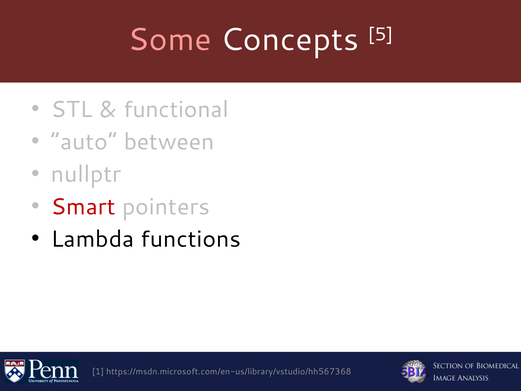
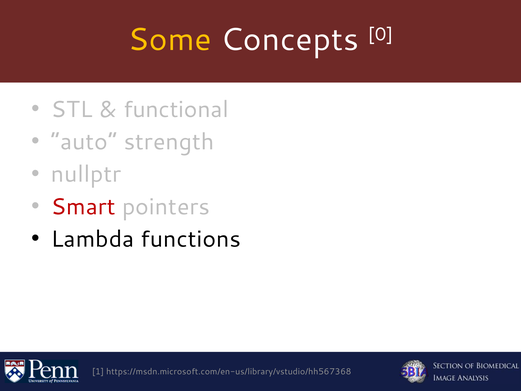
Some colour: pink -> yellow
5: 5 -> 0
between: between -> strength
